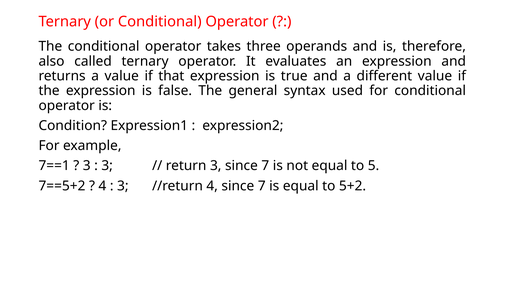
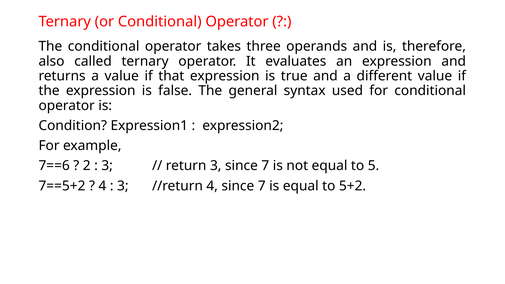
7==1: 7==1 -> 7==6
3 at (87, 166): 3 -> 2
